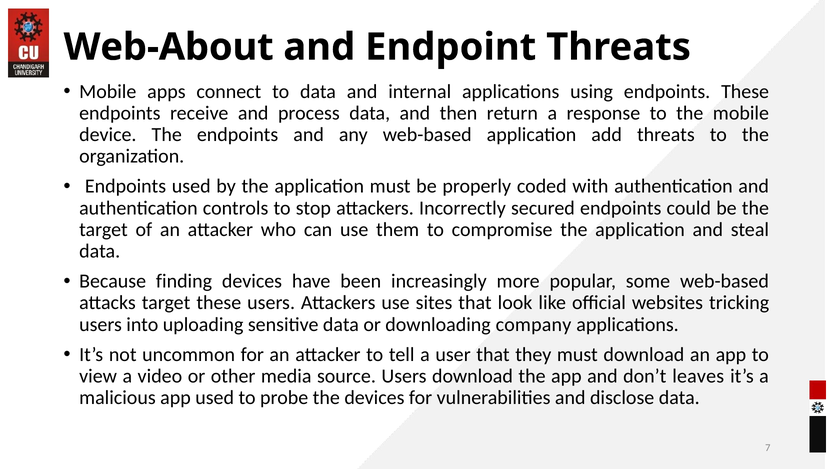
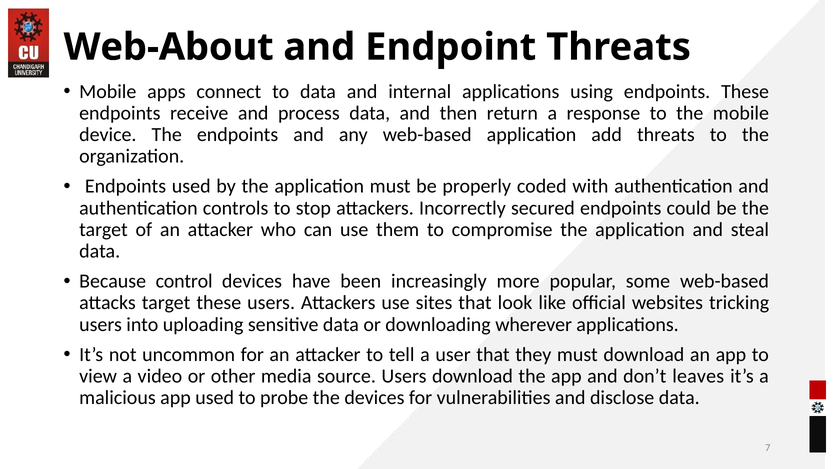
finding: finding -> control
company: company -> wherever
